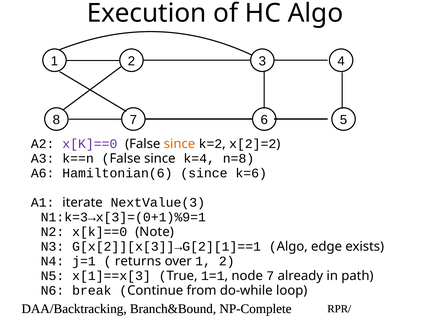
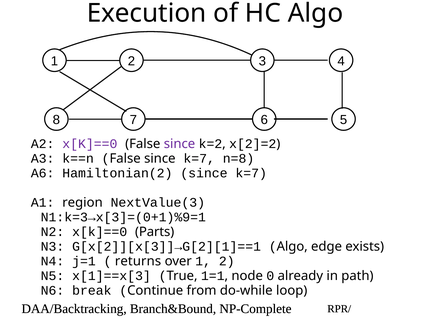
since at (179, 144) colour: orange -> purple
False since k=4: k=4 -> k=7
Hamiltonian(6: Hamiltonian(6 -> Hamiltonian(2
k=6 at (251, 174): k=6 -> k=7
iterate: iterate -> region
Note: Note -> Parts
node 7: 7 -> 0
